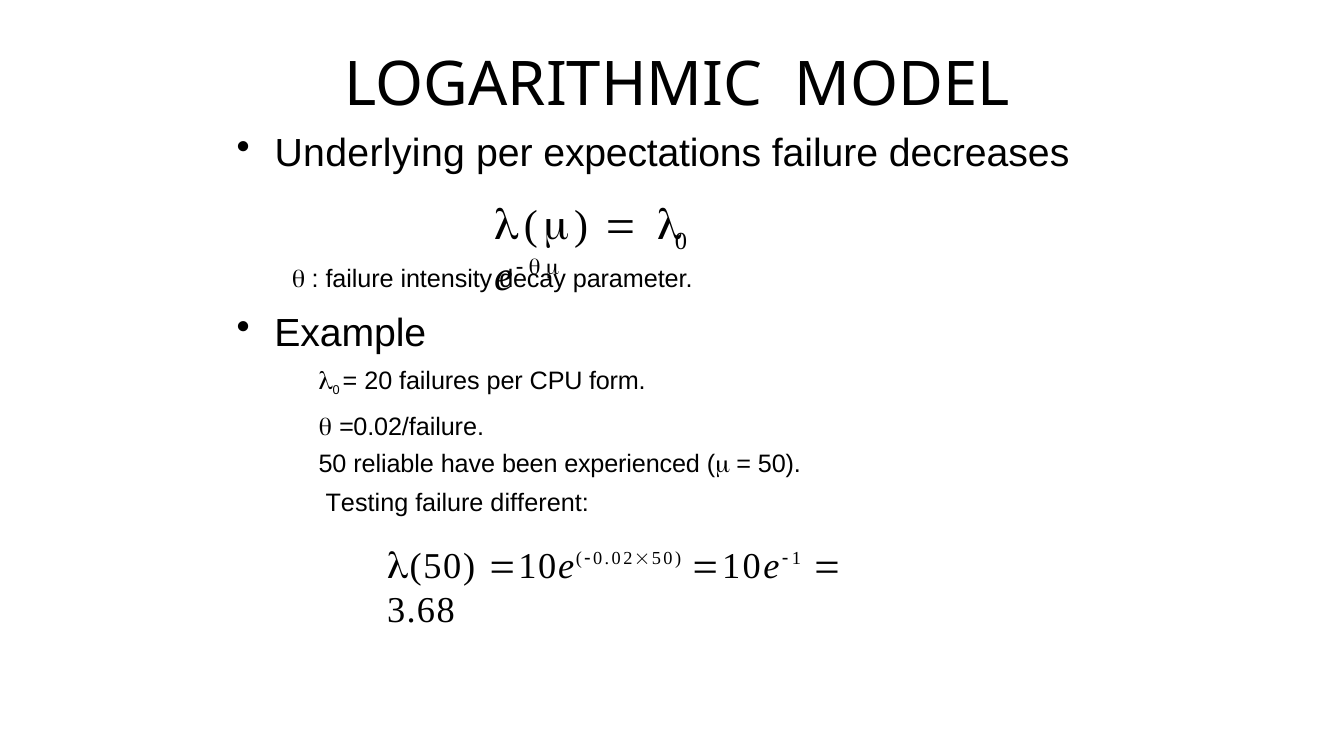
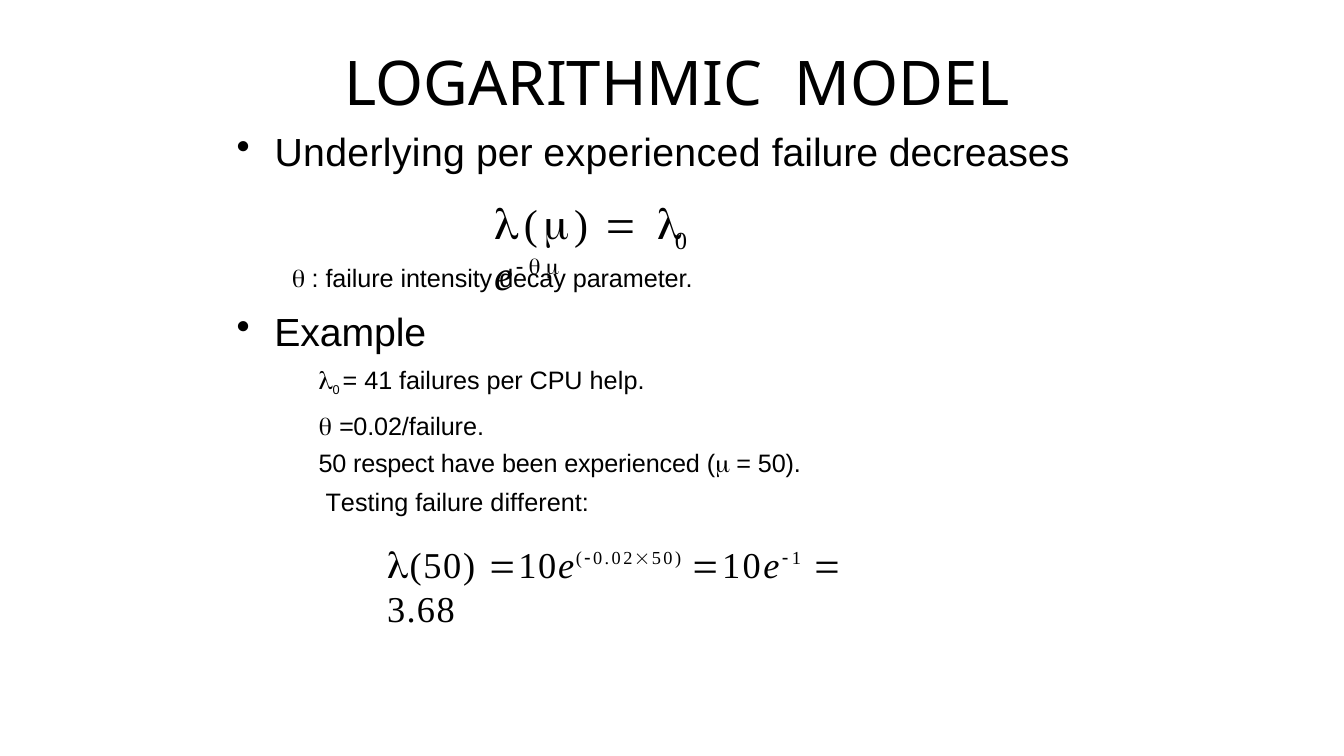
per expectations: expectations -> experienced
20: 20 -> 41
form: form -> help
reliable: reliable -> respect
